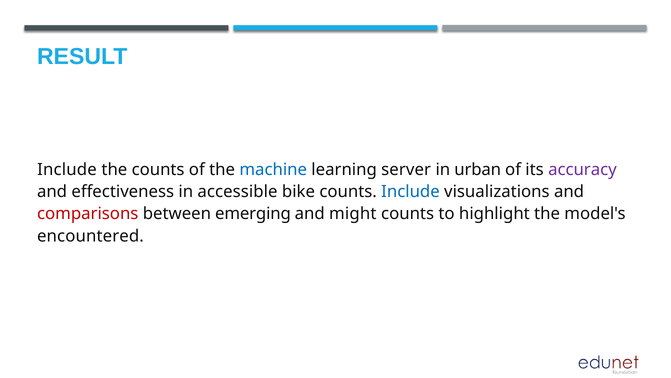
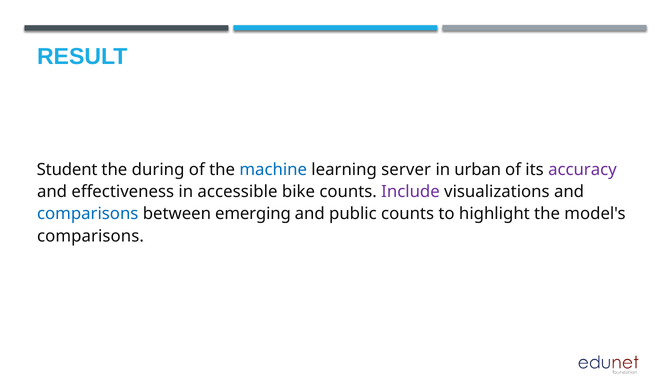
Include at (67, 169): Include -> Student
the counts: counts -> during
Include at (411, 191) colour: blue -> purple
comparisons at (88, 213) colour: red -> blue
might: might -> public
encountered at (90, 236): encountered -> comparisons
